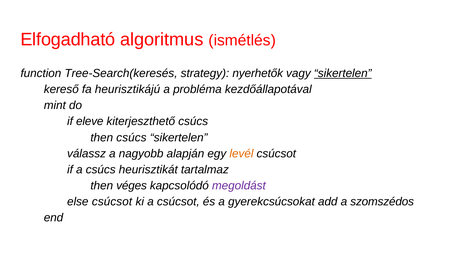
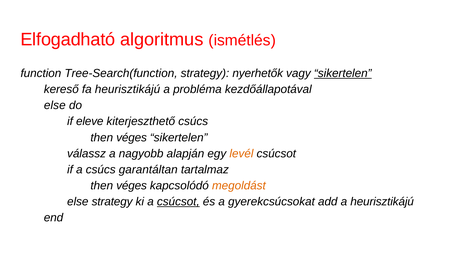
Tree-Search(keresés: Tree-Search(keresés -> Tree-Search(function
mint at (55, 105): mint -> else
csúcs at (131, 138): csúcs -> véges
heurisztikát: heurisztikát -> garantáltan
megoldást colour: purple -> orange
else csúcsot: csúcsot -> strategy
csúcsot at (178, 202) underline: none -> present
a szomszédos: szomszédos -> heurisztikájú
